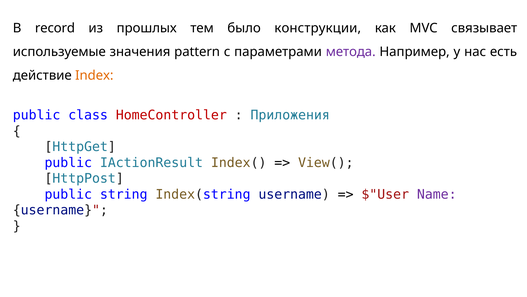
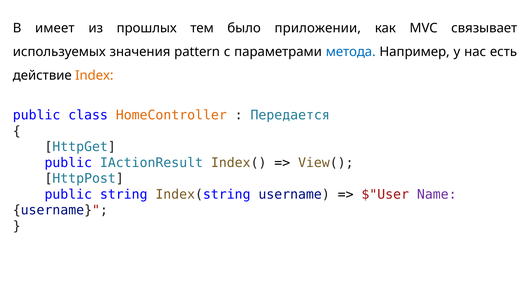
record: record -> имеет
конструкции: конструкции -> приложении
используемые: используемые -> используемых
метода colour: purple -> blue
HomeController colour: red -> orange
Приложения: Приложения -> Передается
